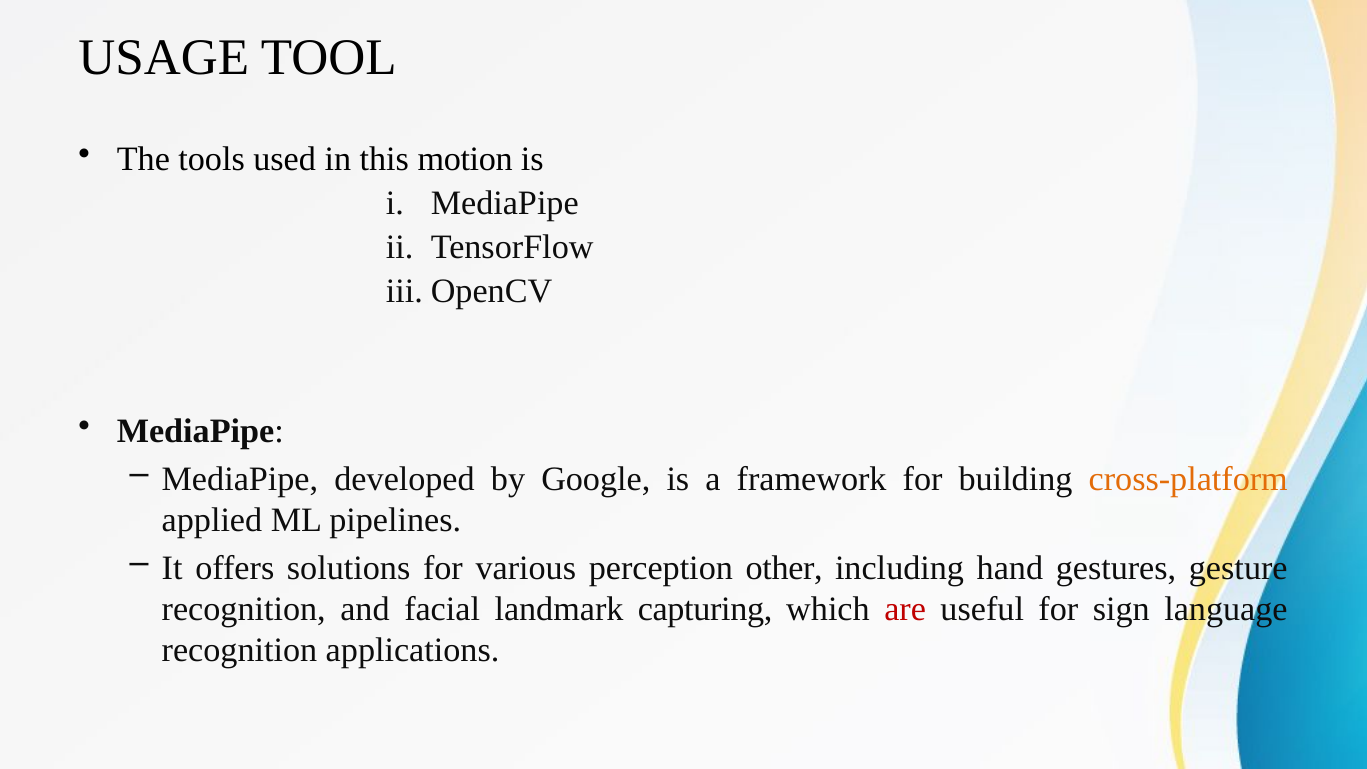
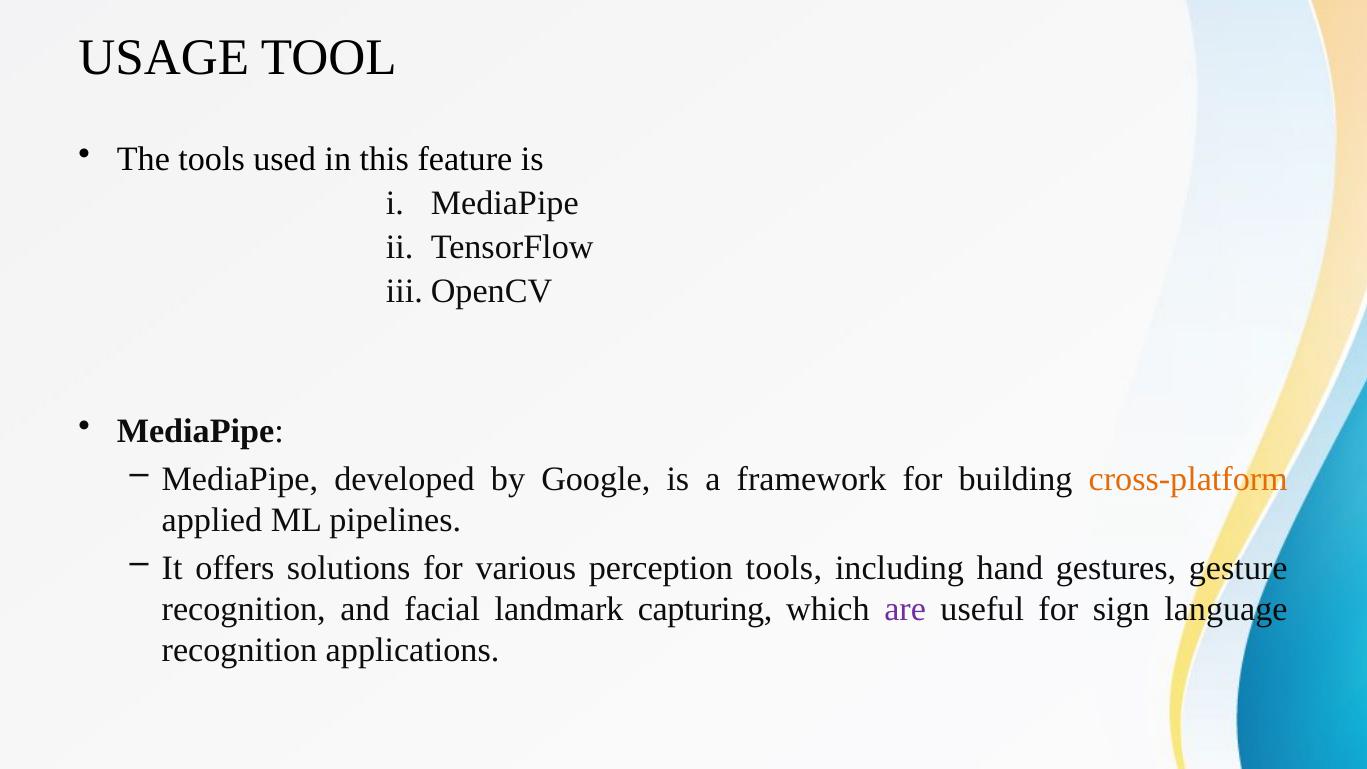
motion: motion -> feature
perception other: other -> tools
are colour: red -> purple
